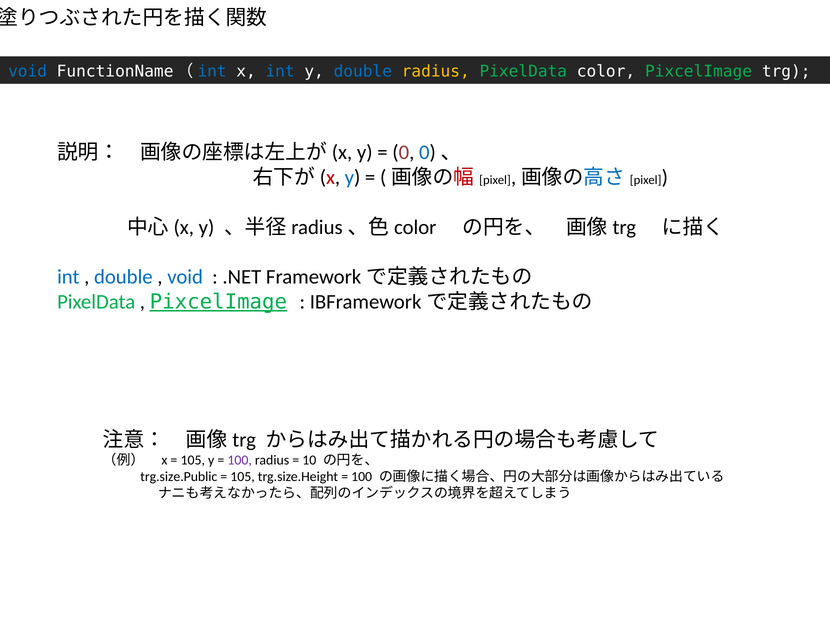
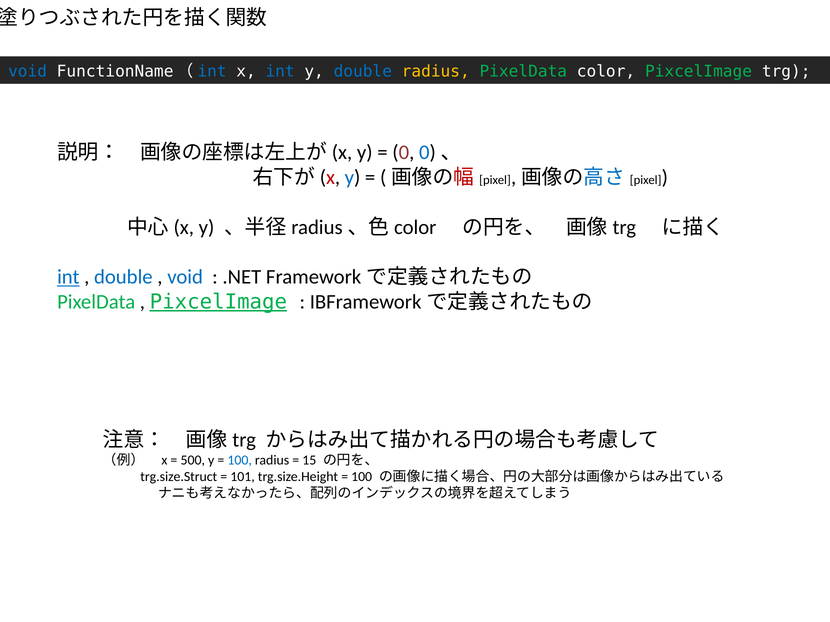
int at (68, 277) underline: none -> present
105 at (193, 461): 105 -> 500
100 at (240, 461) colour: purple -> blue
10: 10 -> 15
trg.size.Public: trg.size.Public -> trg.size.Struct
105 at (243, 477): 105 -> 101
